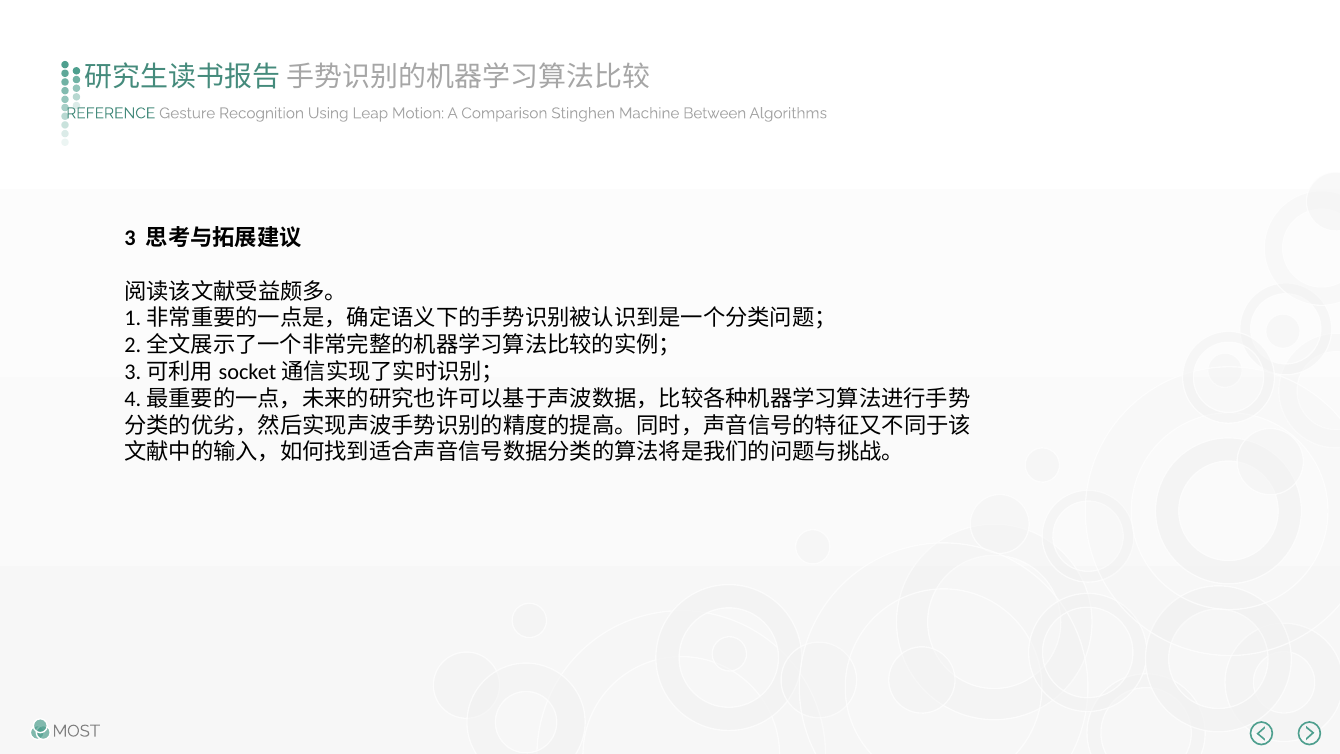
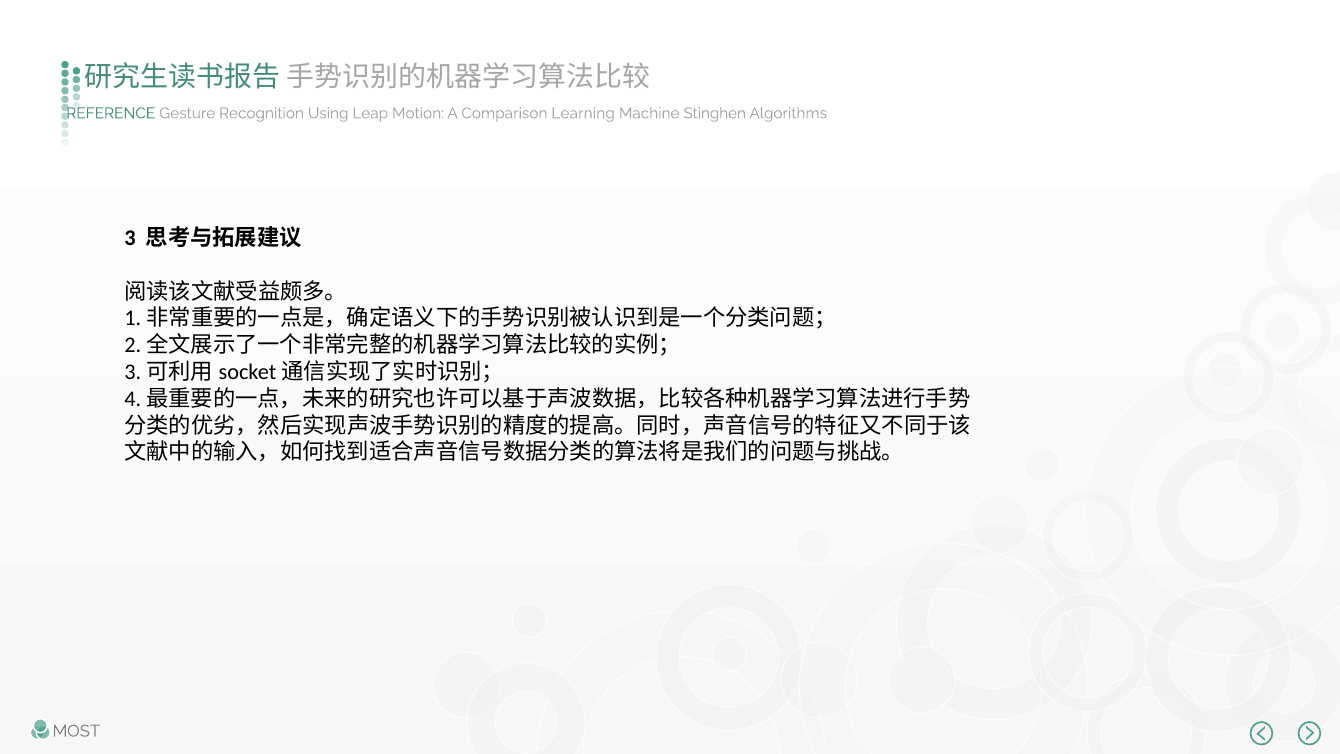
Stinghen: Stinghen -> Learning
Between: Between -> Stinghen
